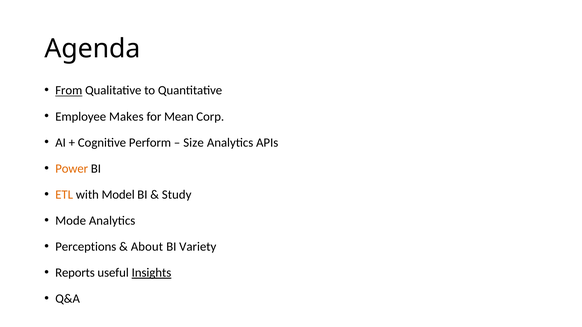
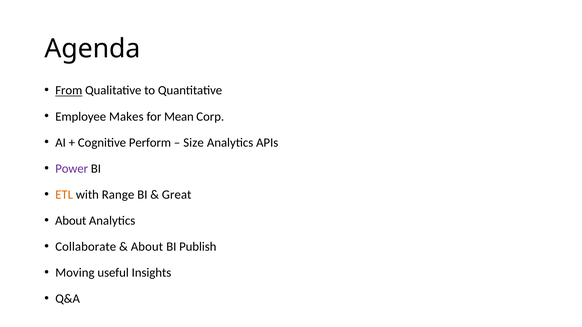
Power colour: orange -> purple
Model: Model -> Range
Study: Study -> Great
Mode at (71, 221): Mode -> About
Perceptions: Perceptions -> Collaborate
Variety: Variety -> Publish
Reports: Reports -> Moving
Insights underline: present -> none
